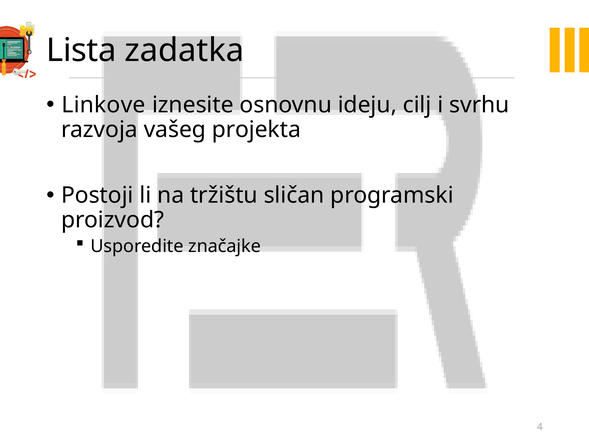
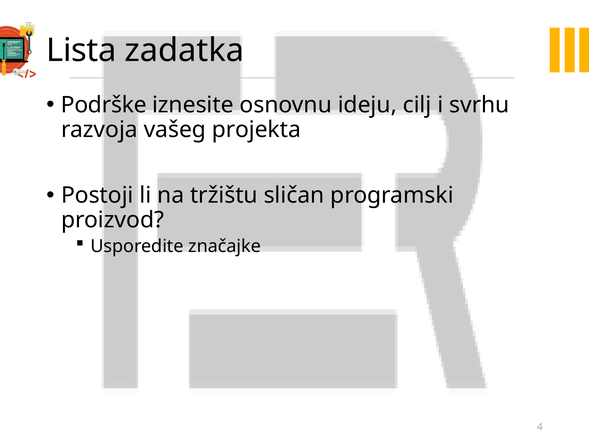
Linkove: Linkove -> Podrške
